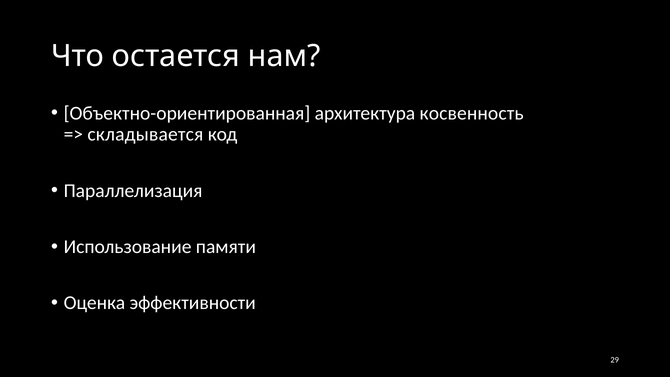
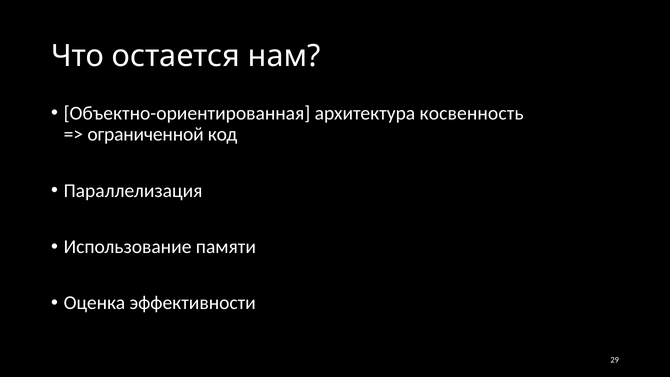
складывается: складывается -> ограниченной
